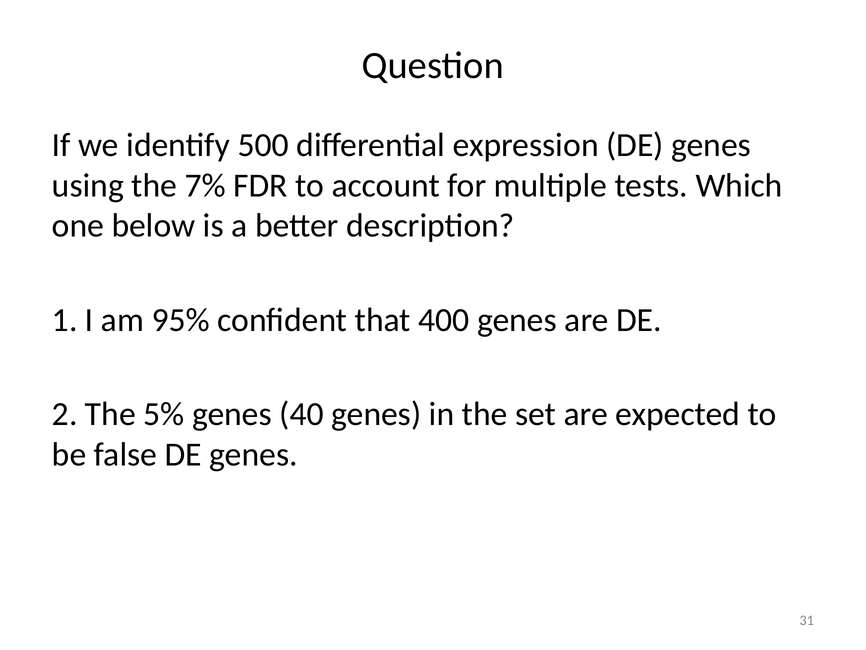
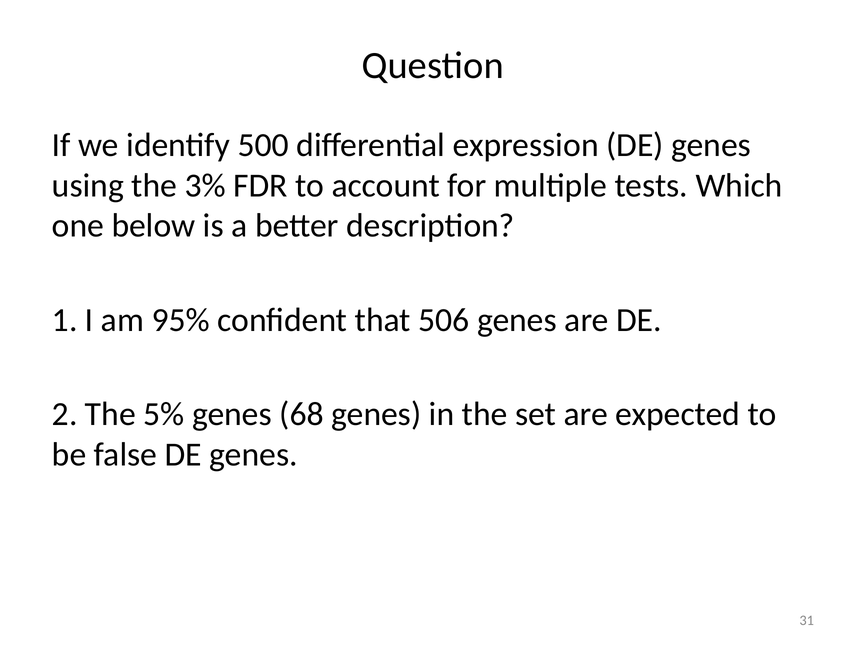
7%: 7% -> 3%
400: 400 -> 506
40: 40 -> 68
